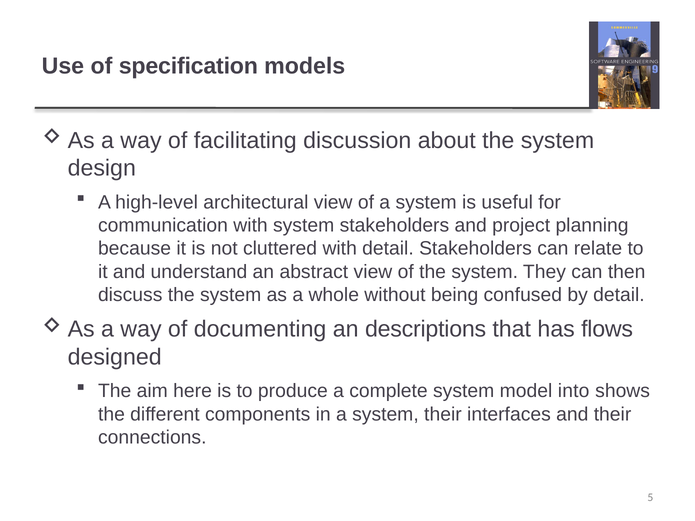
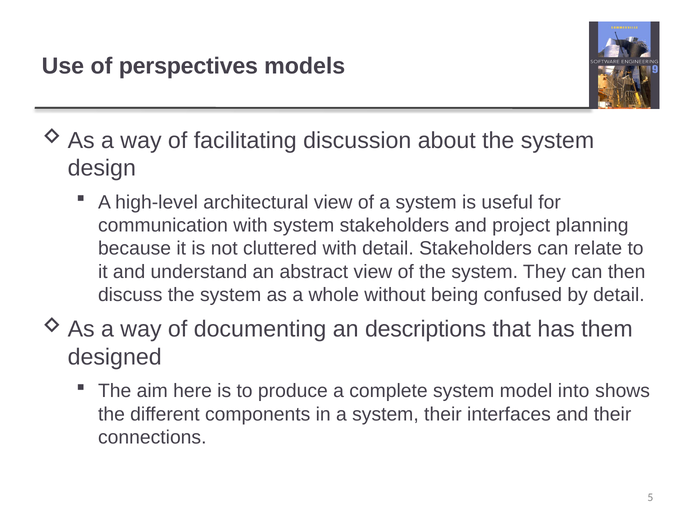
specification: specification -> perspectives
flows: flows -> them
